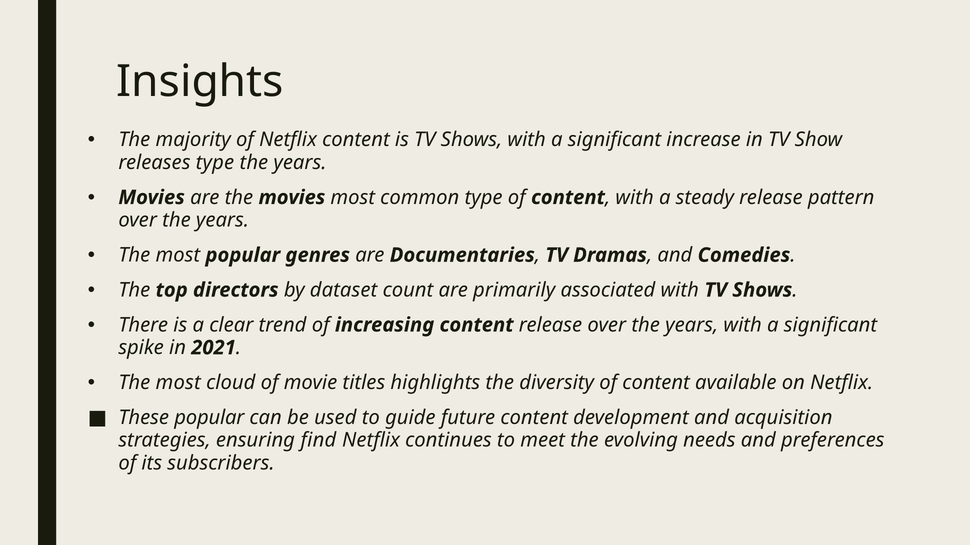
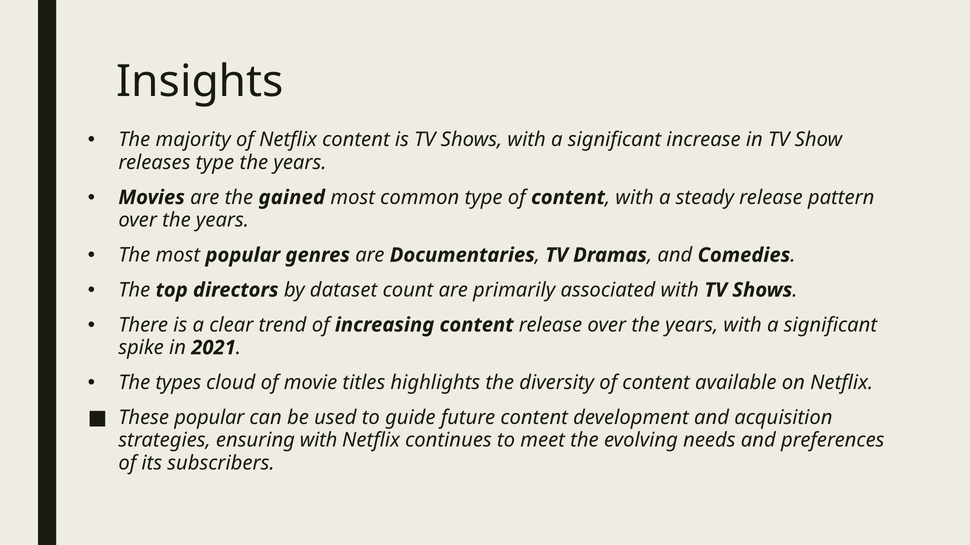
the movies: movies -> gained
most at (178, 383): most -> types
ensuring find: find -> with
